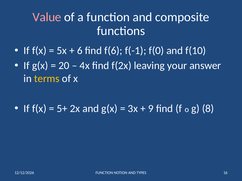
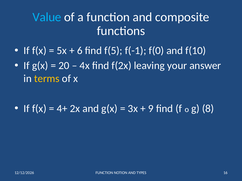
Value colour: pink -> light blue
f(6: f(6 -> f(5
5+: 5+ -> 4+
